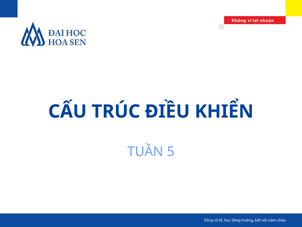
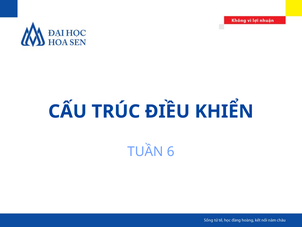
5: 5 -> 6
